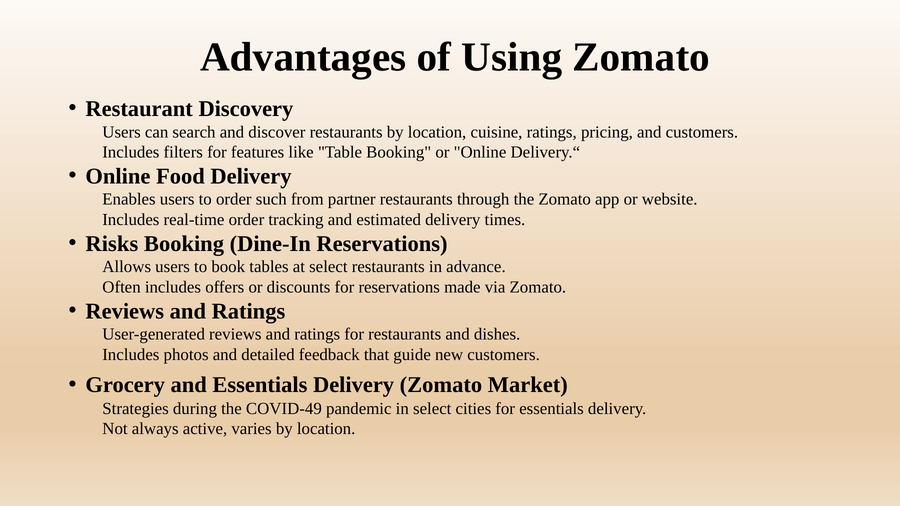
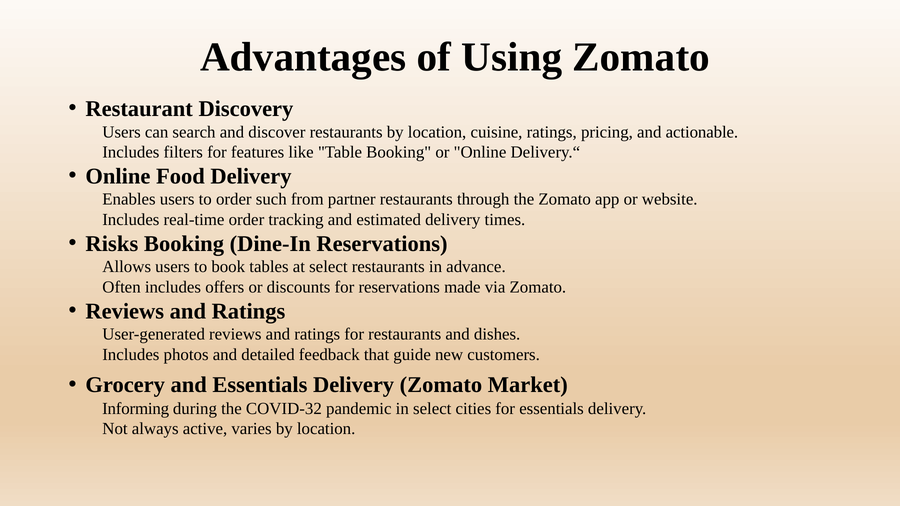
and customers: customers -> actionable
Strategies: Strategies -> Informing
COVID-49: COVID-49 -> COVID-32
